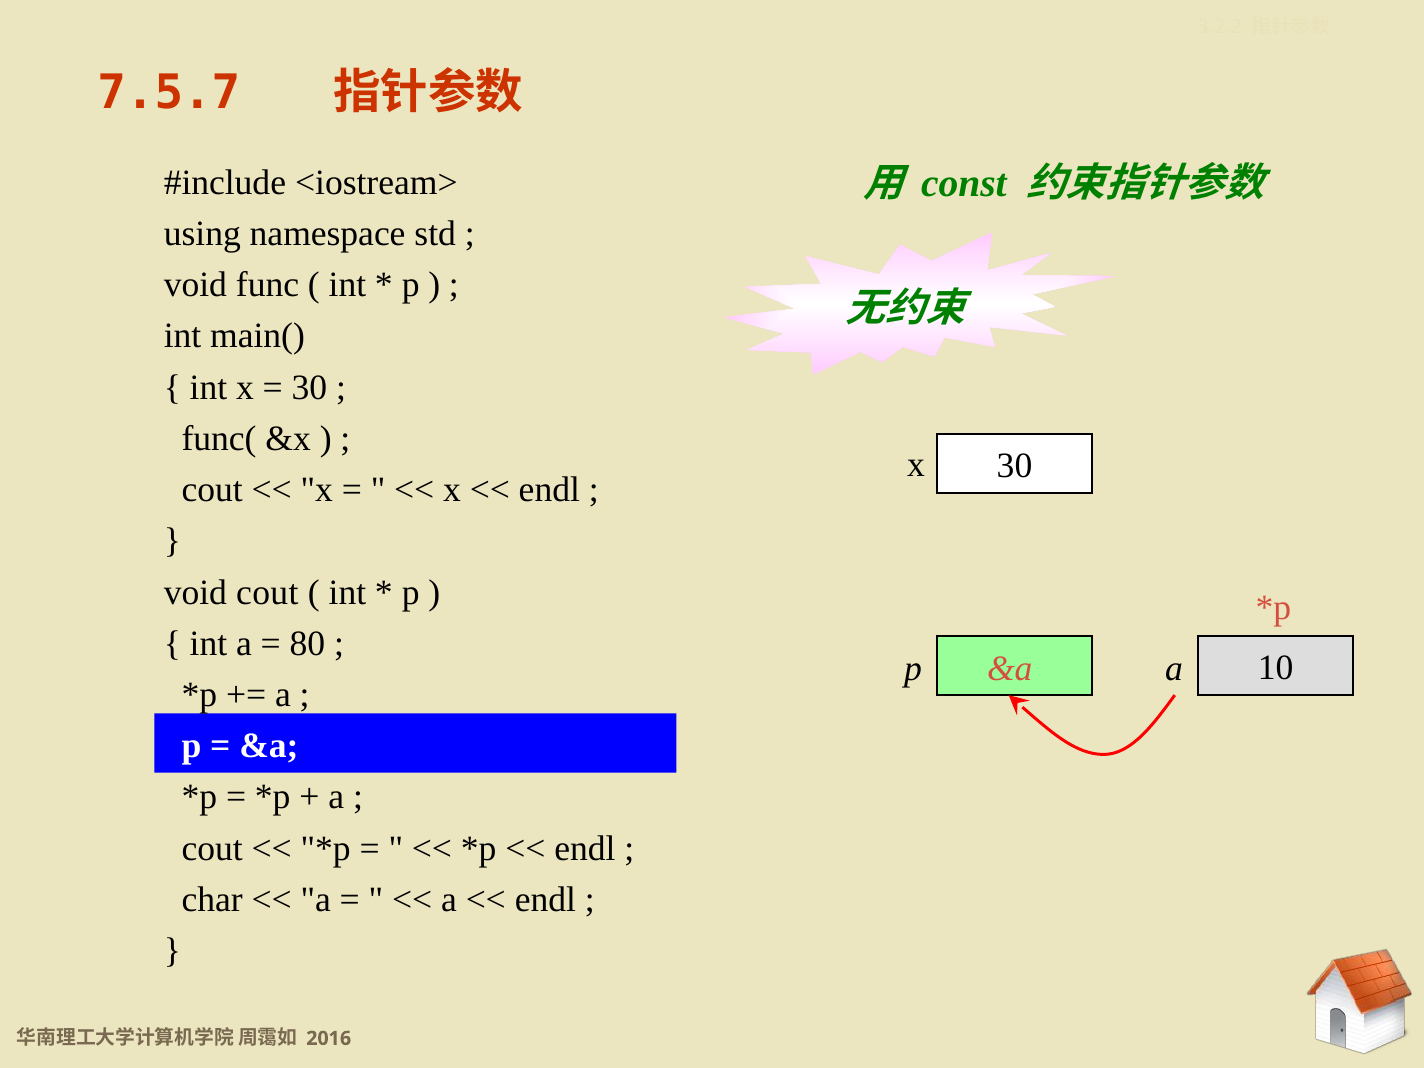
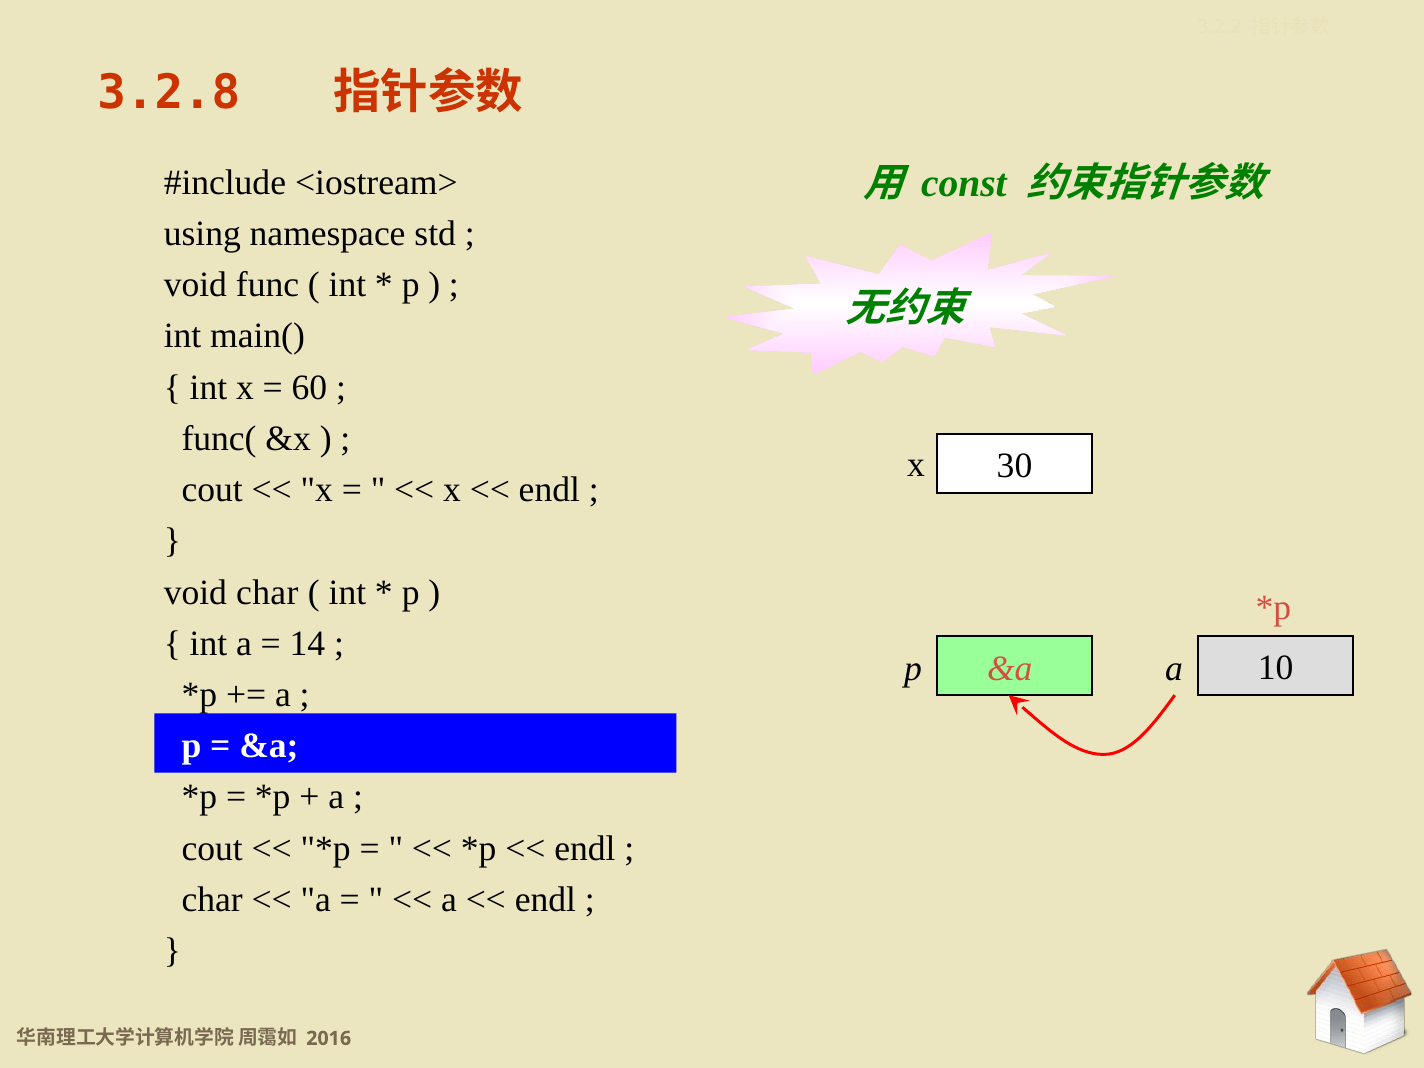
7.5.7: 7.5.7 -> 3.2.8
30 at (309, 387): 30 -> 60
void cout: cout -> char
80: 80 -> 14
